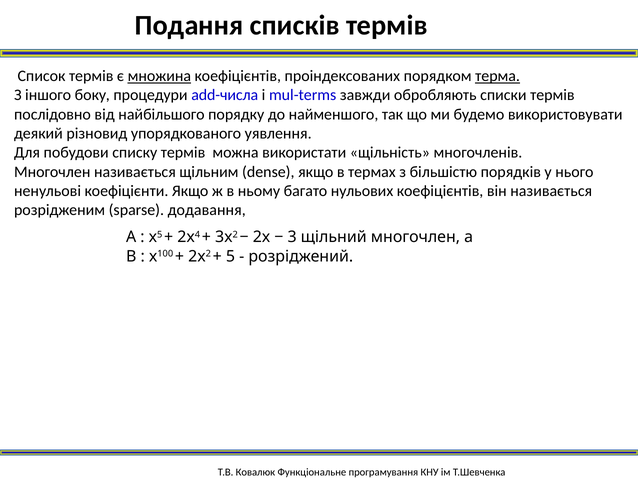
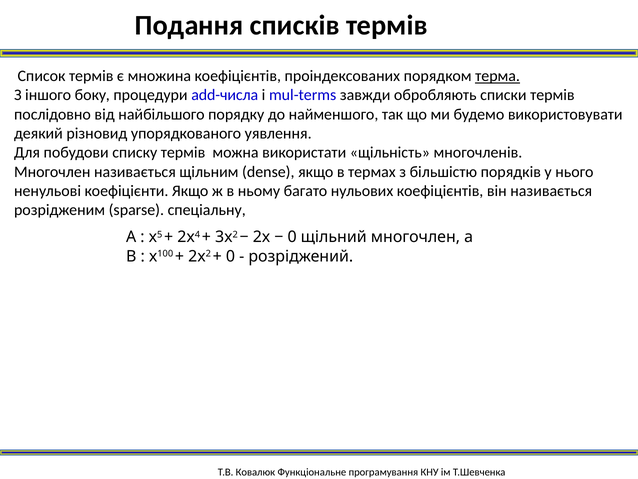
множина underline: present -> none
додавання: додавання -> спеціальну
3 at (292, 237): 3 -> 0
5 at (230, 256): 5 -> 0
